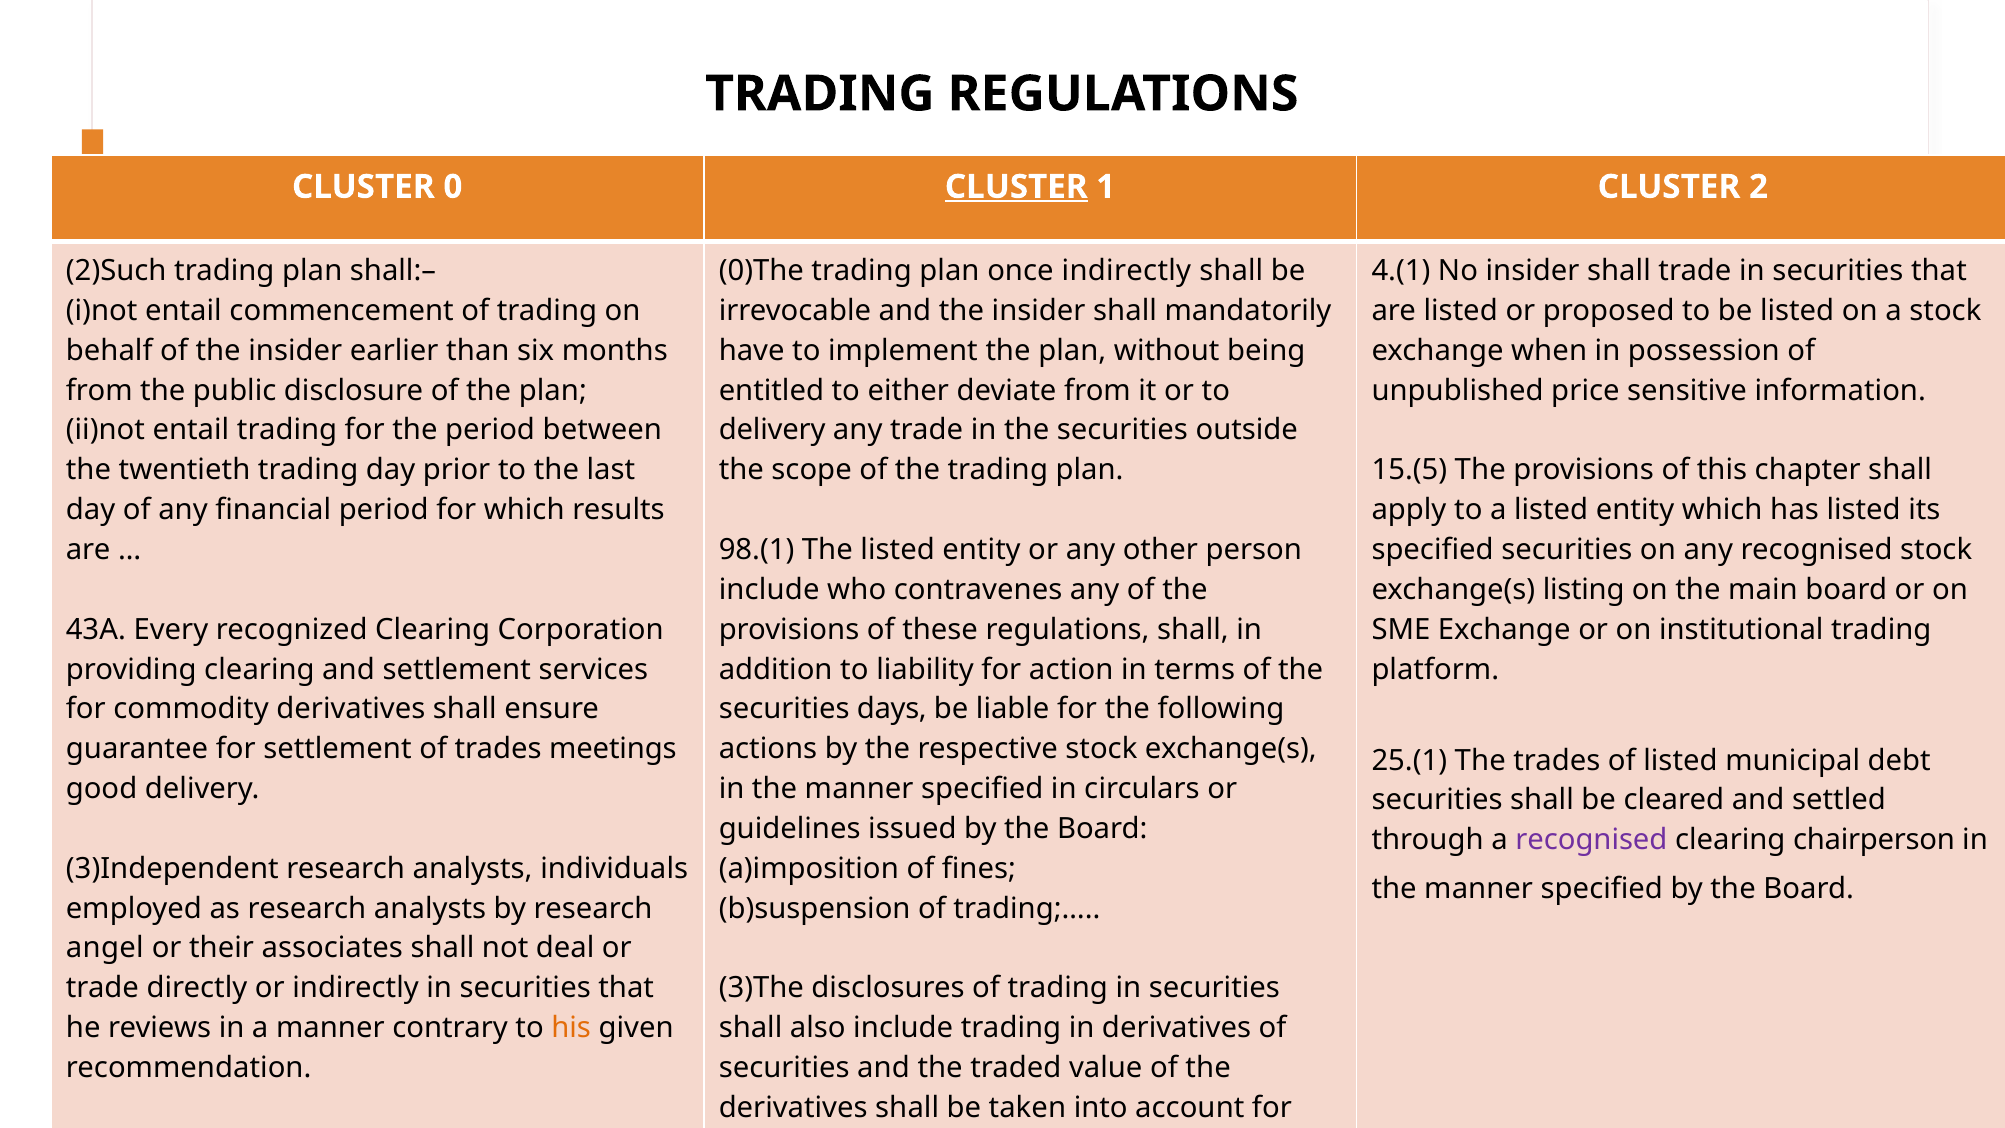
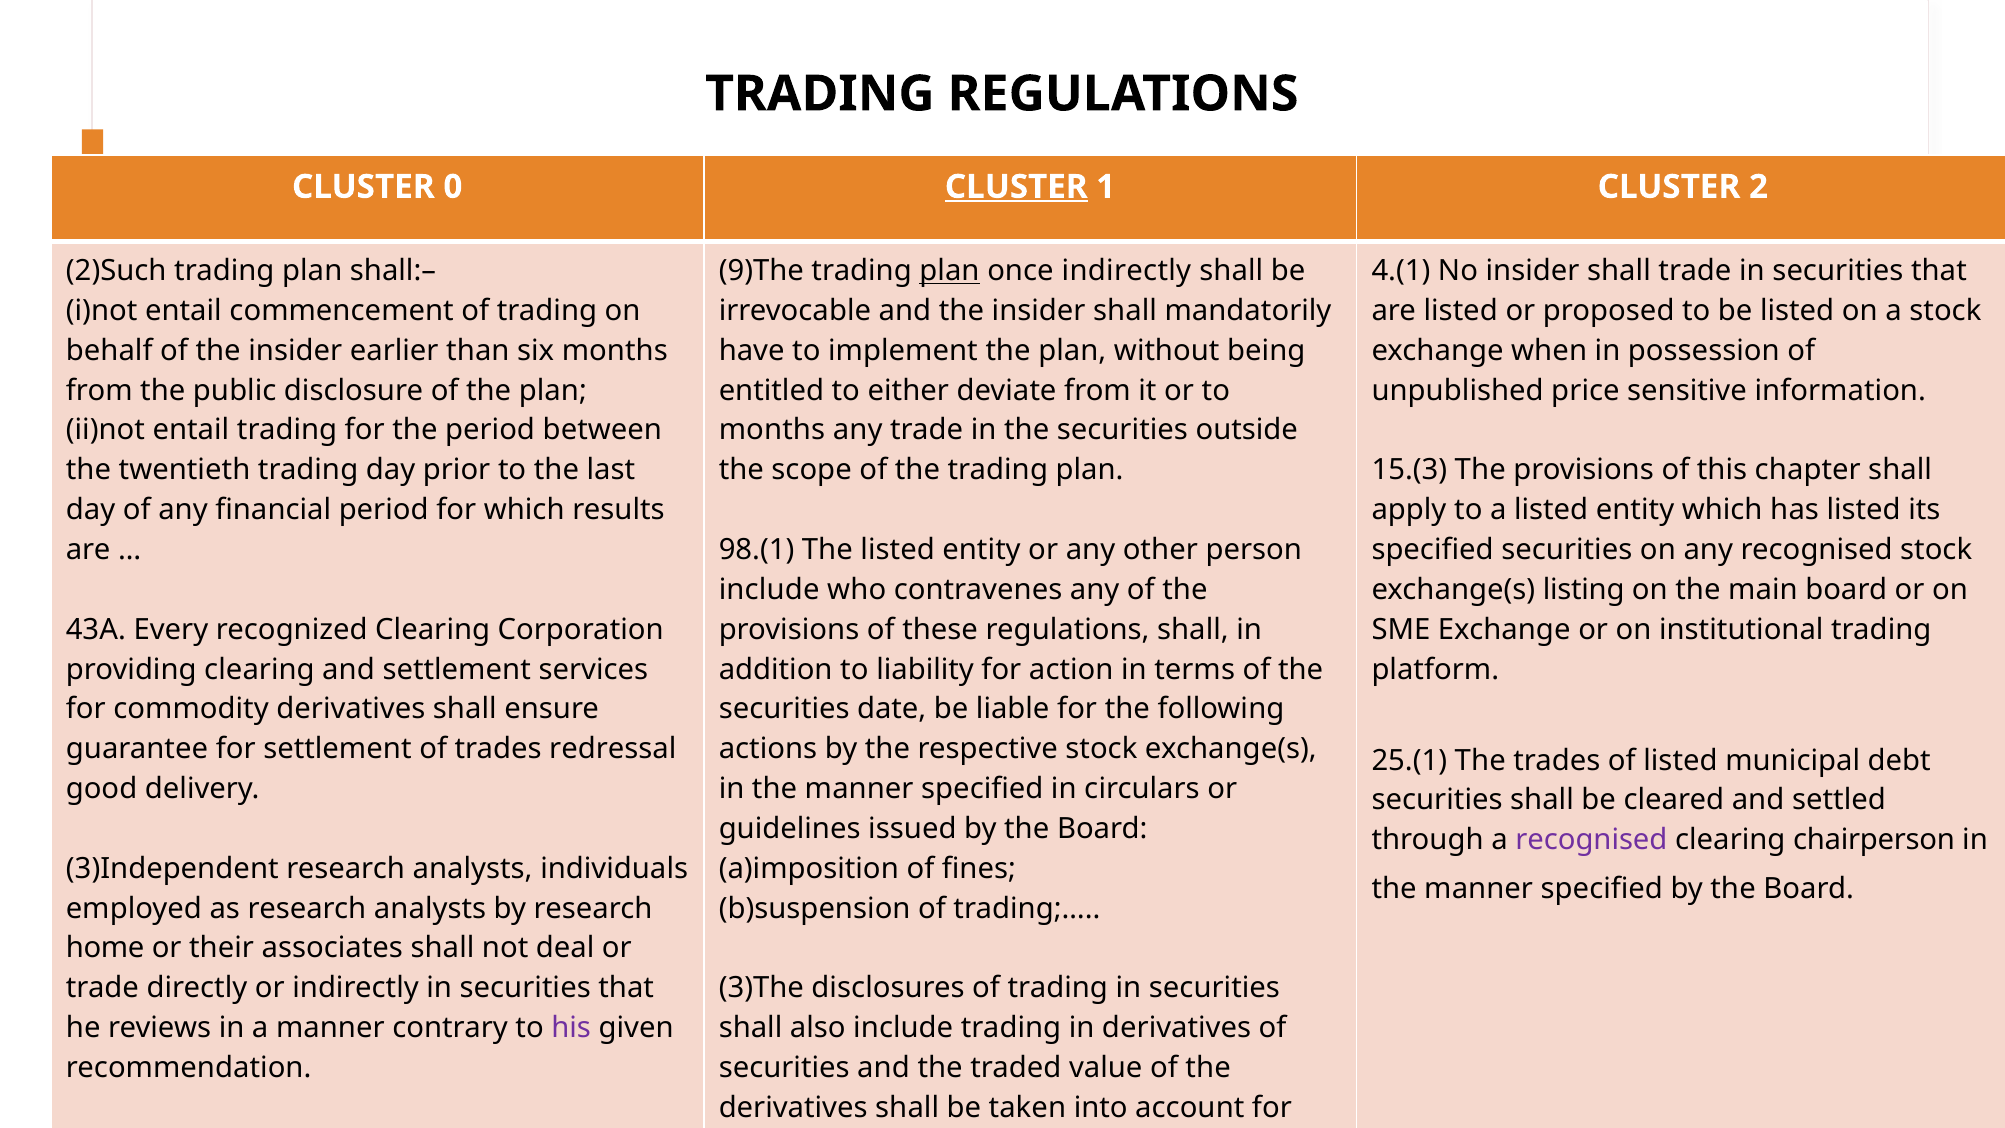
0)The: 0)The -> 9)The
plan at (950, 271) underline: none -> present
delivery at (772, 430): delivery -> months
15.(5: 15.(5 -> 15.(3
days: days -> date
meetings: meetings -> redressal
angel: angel -> home
his colour: orange -> purple
